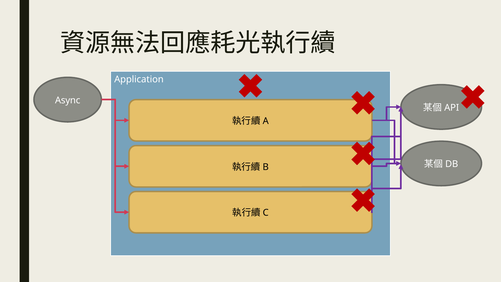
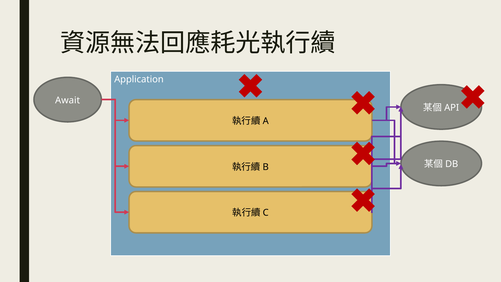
Async: Async -> Await
